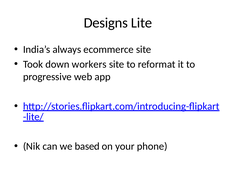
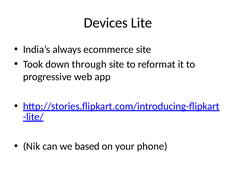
Designs: Designs -> Devices
workers: workers -> through
